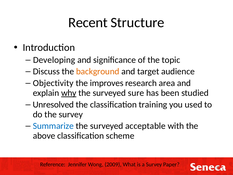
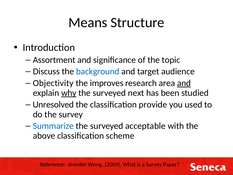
Recent: Recent -> Means
Developing: Developing -> Assortment
background colour: orange -> blue
and at (184, 83) underline: none -> present
sure: sure -> next
training: training -> provide
